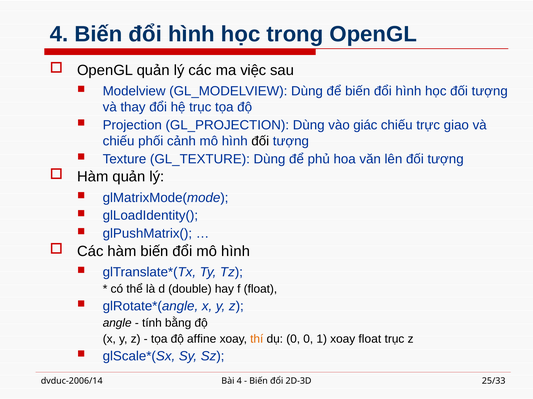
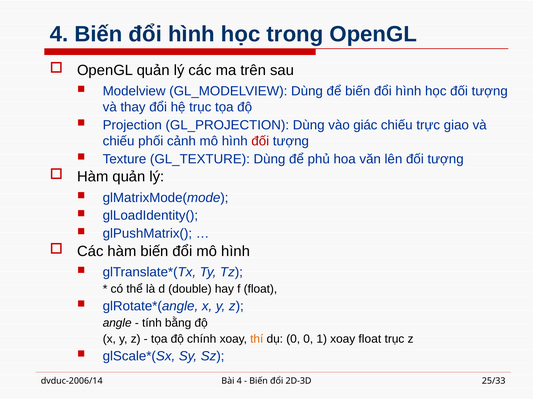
việc: việc -> trên
đối at (260, 141) colour: black -> red
affine: affine -> chính
